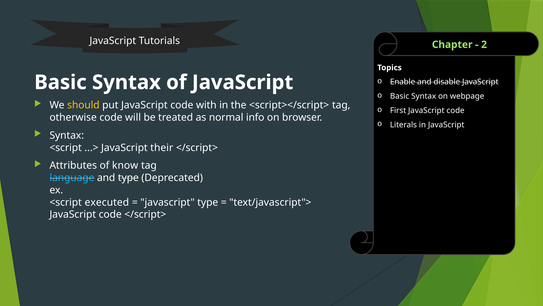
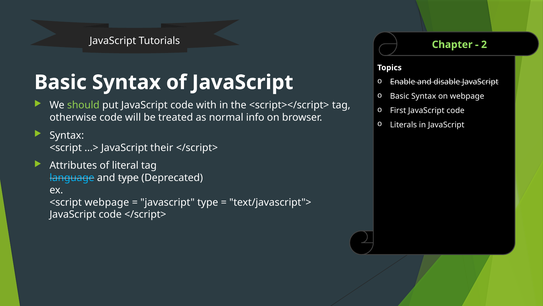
should colour: yellow -> light green
know: know -> literal
<script executed: executed -> webpage
